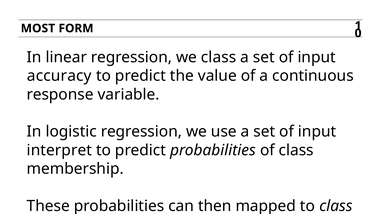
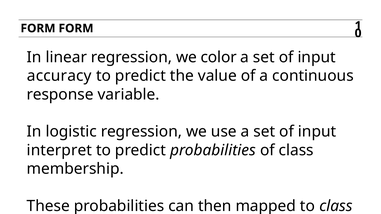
MOST at (38, 28): MOST -> FORM
we class: class -> color
